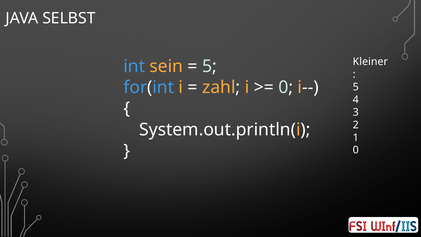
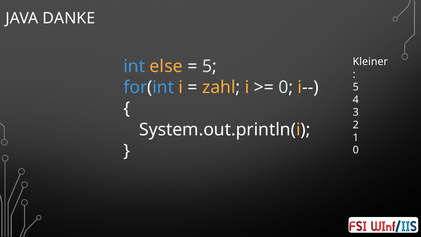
SELBST: SELBST -> DANKE
sein: sein -> else
